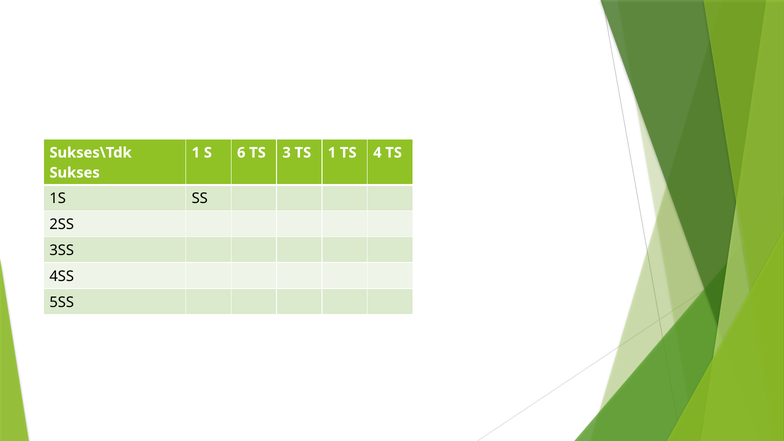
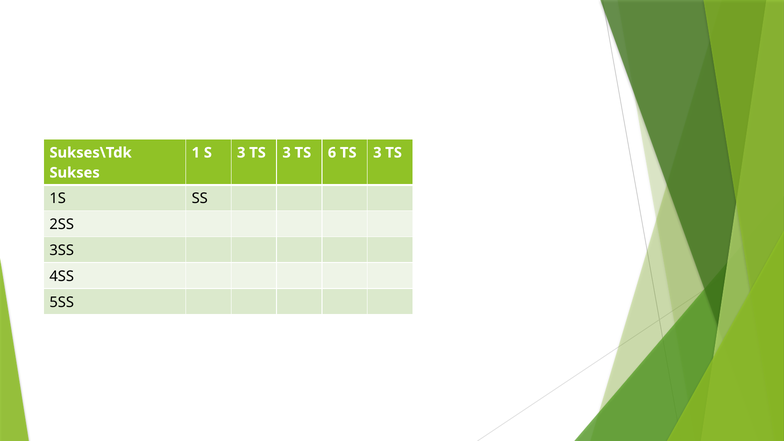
S 6: 6 -> 3
TS 1: 1 -> 6
4 at (377, 153): 4 -> 3
